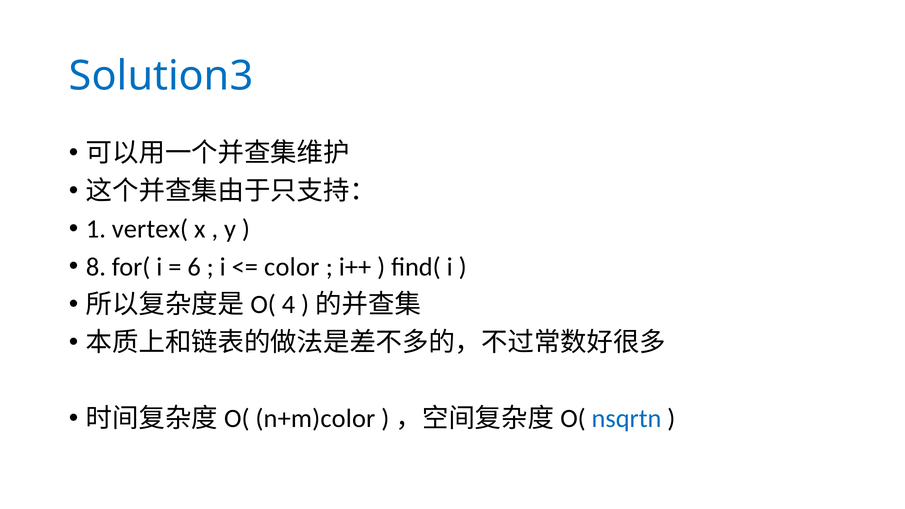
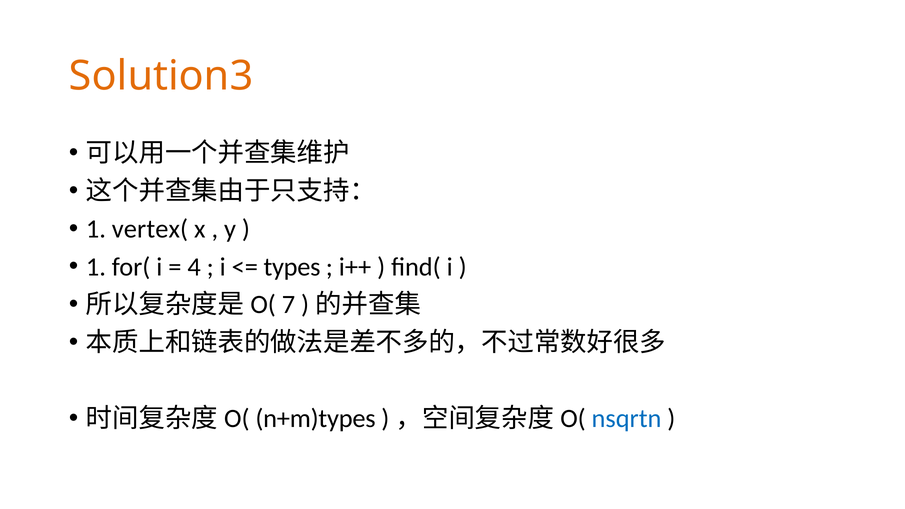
Solution3 colour: blue -> orange
8 at (96, 267): 8 -> 1
6: 6 -> 4
color: color -> types
4: 4 -> 7
n+m)color: n+m)color -> n+m)types
